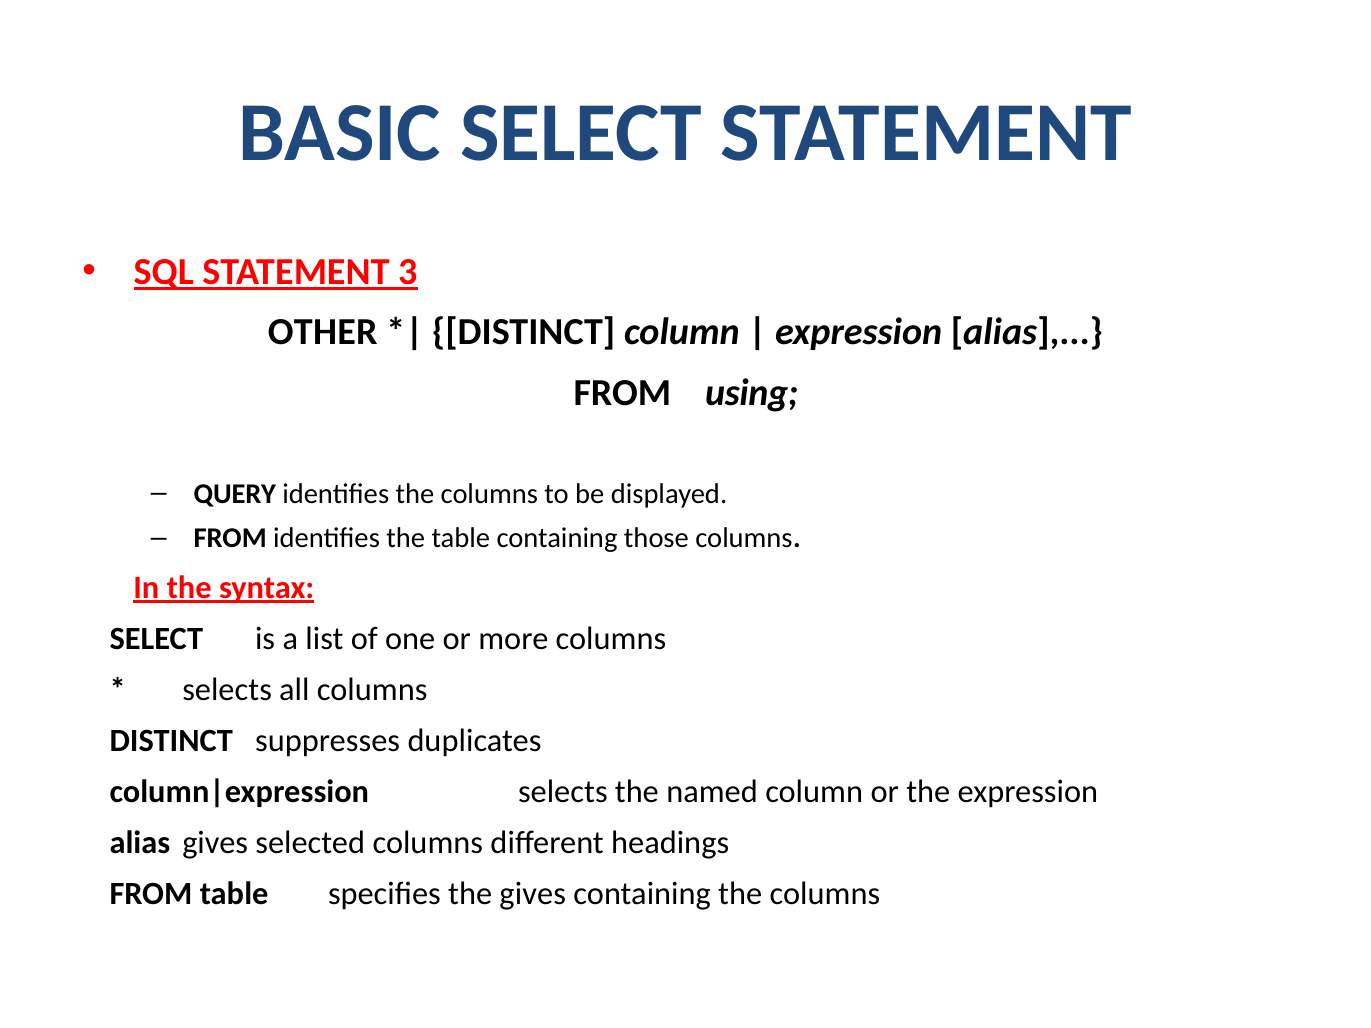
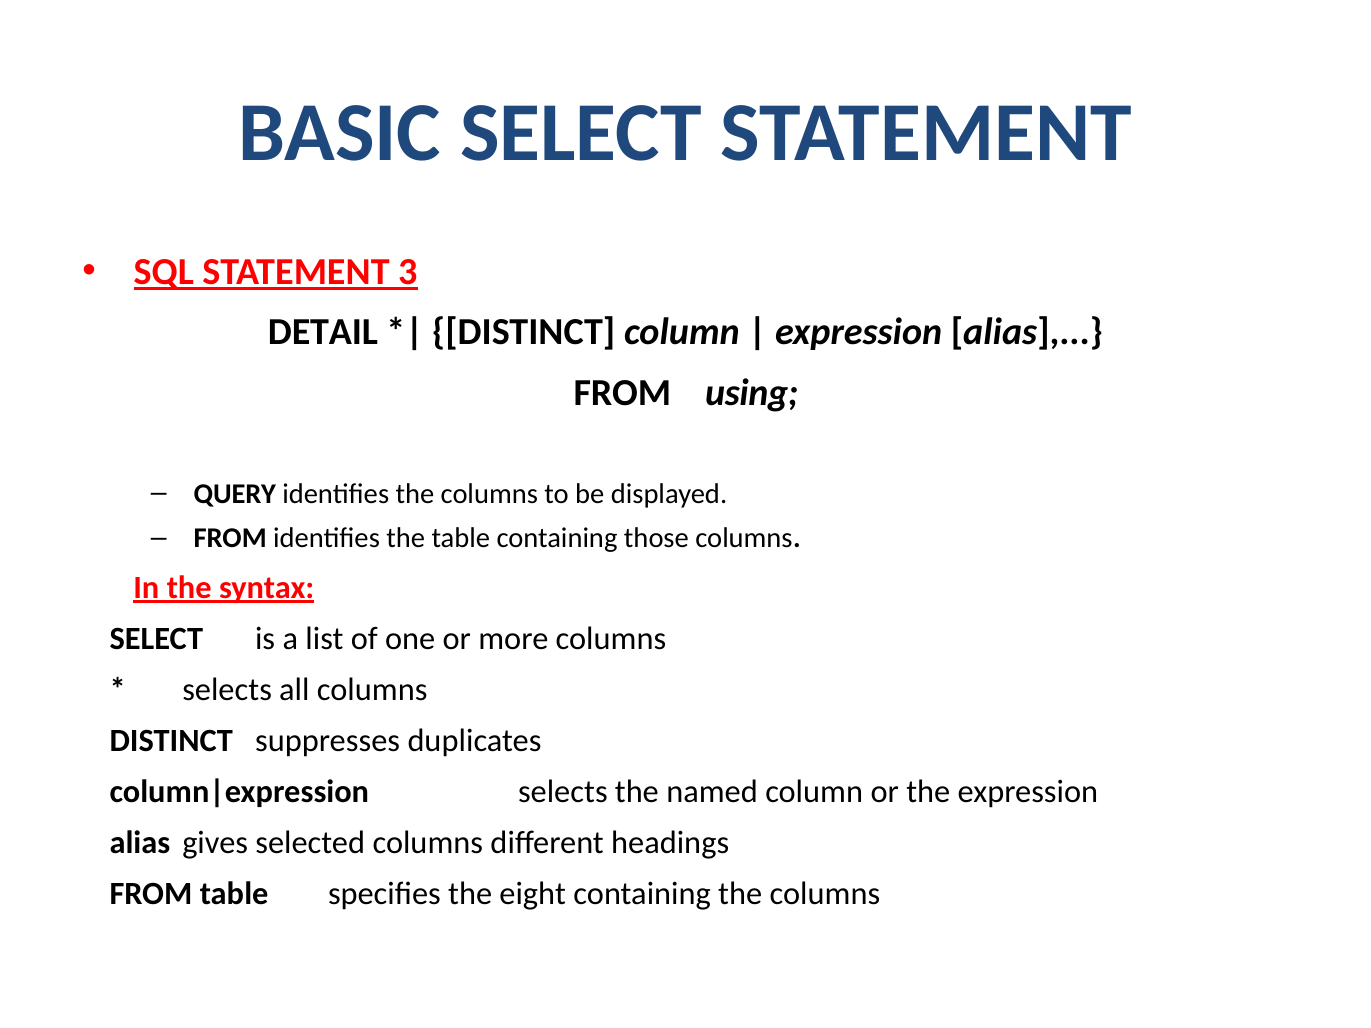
OTHER: OTHER -> DETAIL
the gives: gives -> eight
